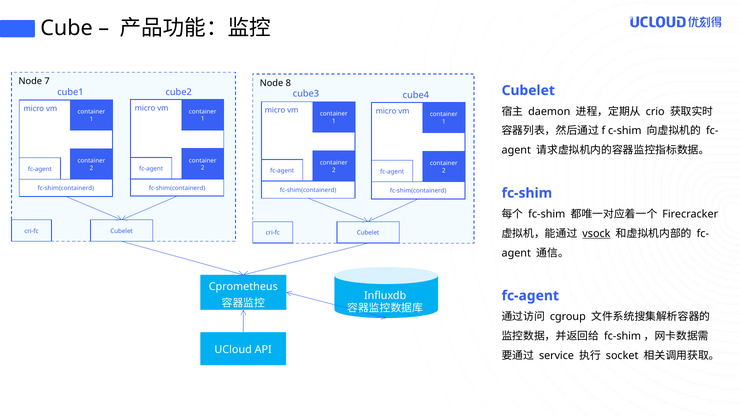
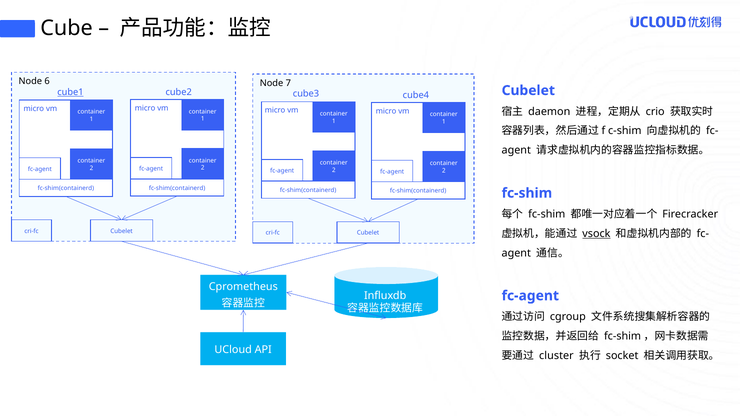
7: 7 -> 6
8: 8 -> 7
cube1 underline: none -> present
service: service -> cluster
